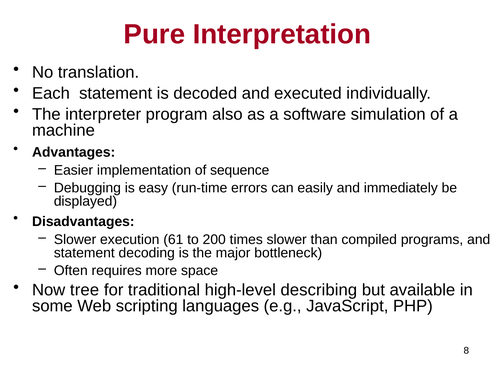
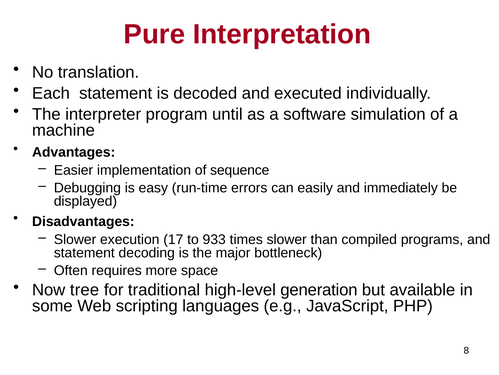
also: also -> until
61: 61 -> 17
200: 200 -> 933
describing: describing -> generation
